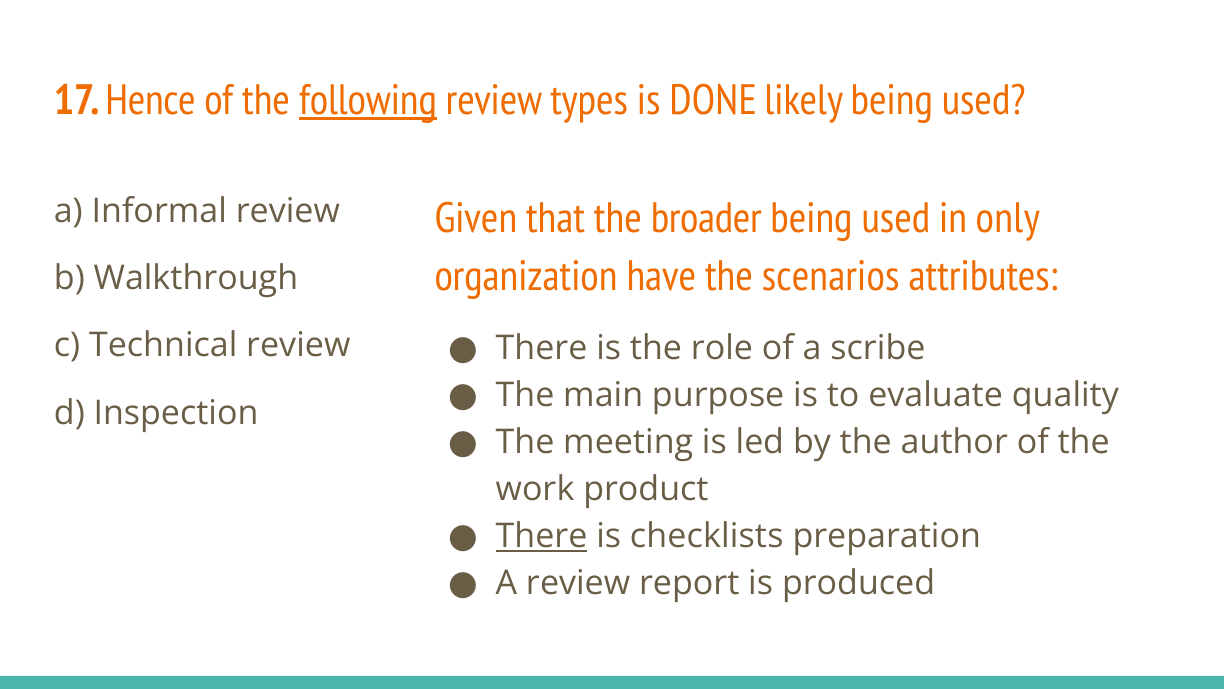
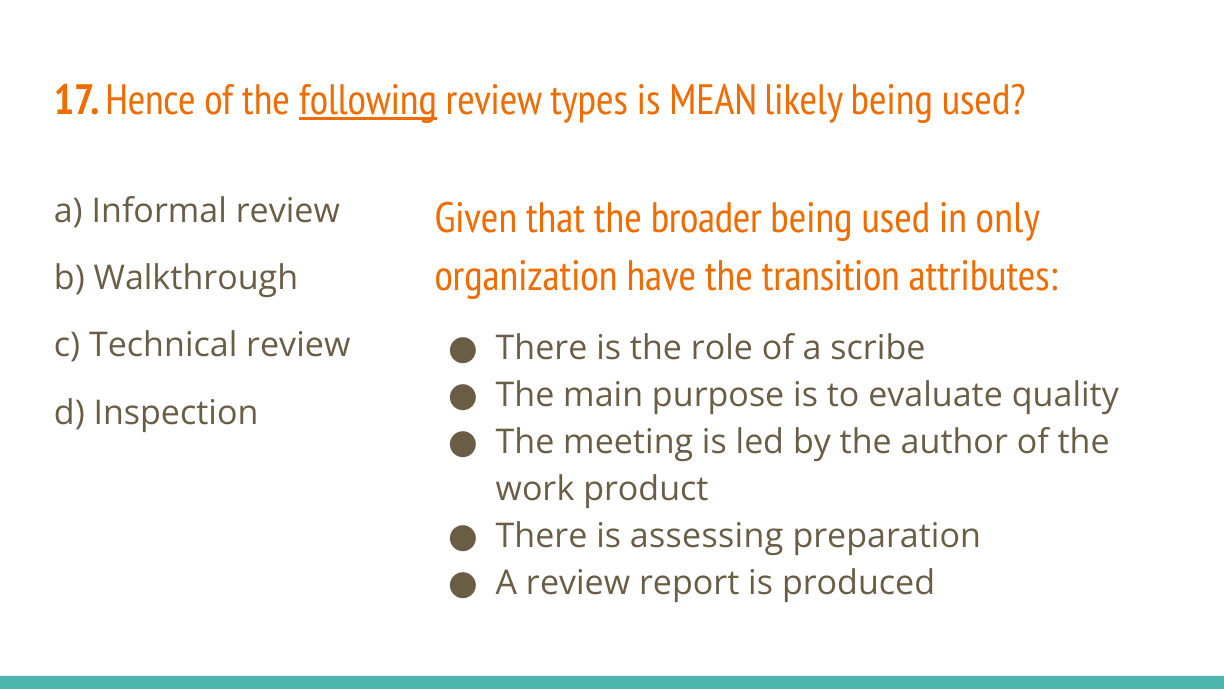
DONE: DONE -> MEAN
scenarios: scenarios -> transition
There at (542, 536) underline: present -> none
checklists: checklists -> assessing
